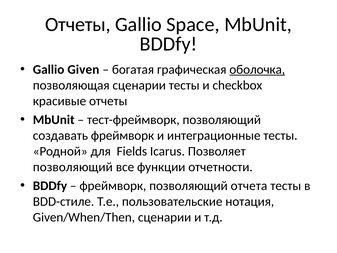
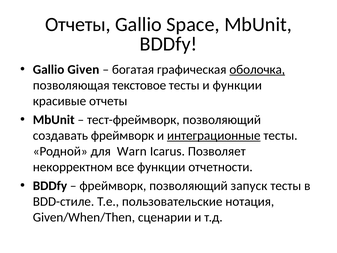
позволяющая сценарии: сценарии -> текстовое
и checkbox: checkbox -> функции
интеграционные underline: none -> present
Fields: Fields -> Warn
позволяющий at (73, 167): позволяющий -> некорректном
отчета: отчета -> запуск
